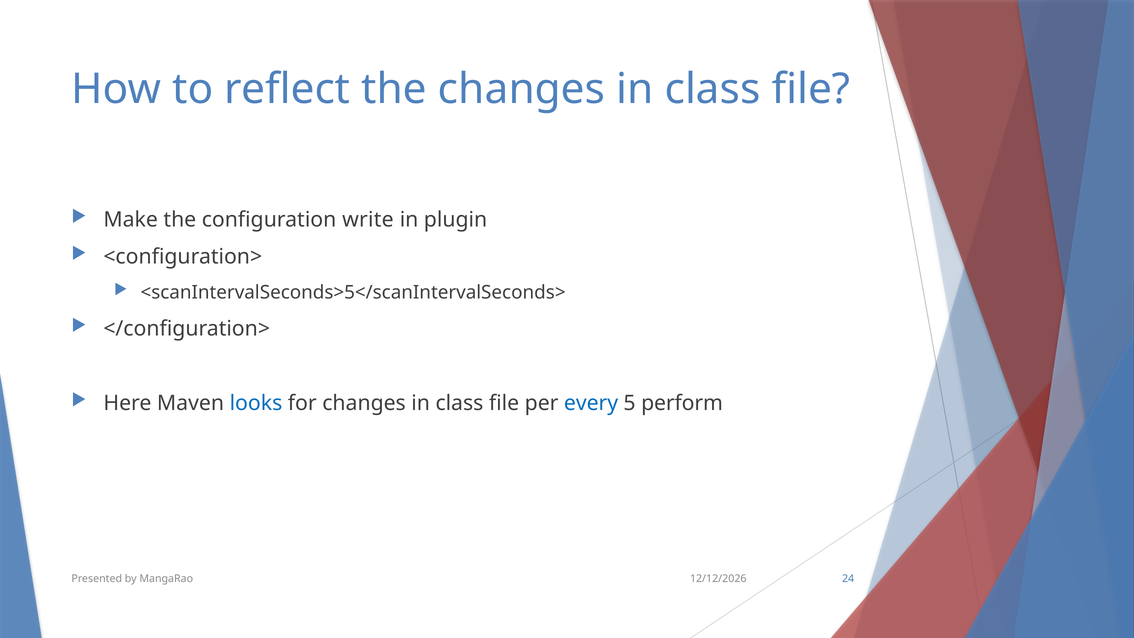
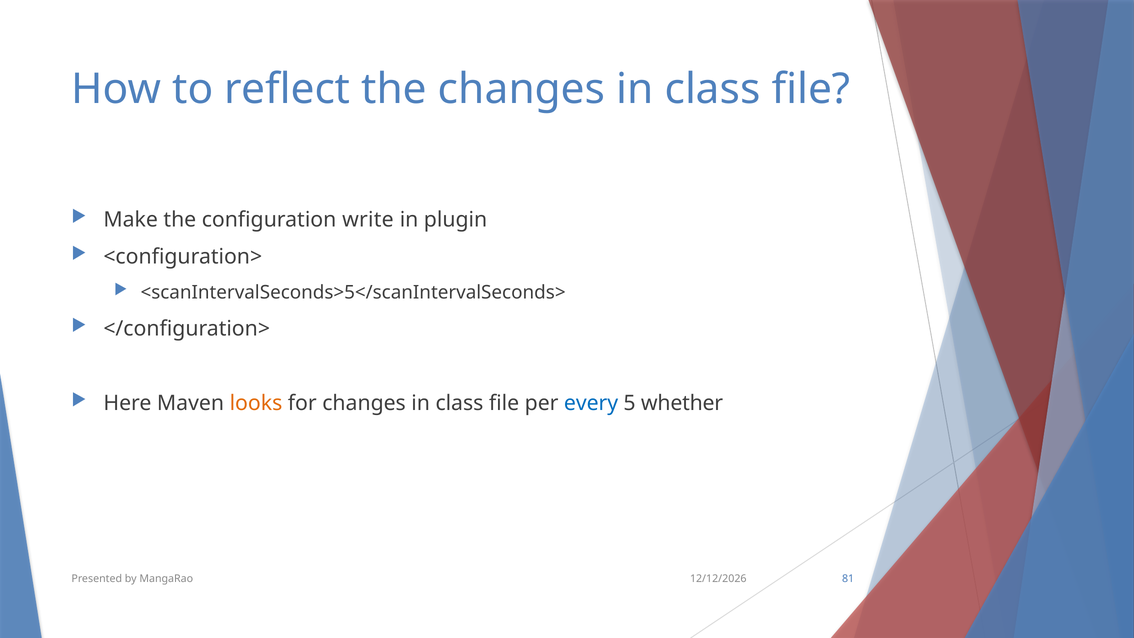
looks colour: blue -> orange
perform: perform -> whether
24: 24 -> 81
